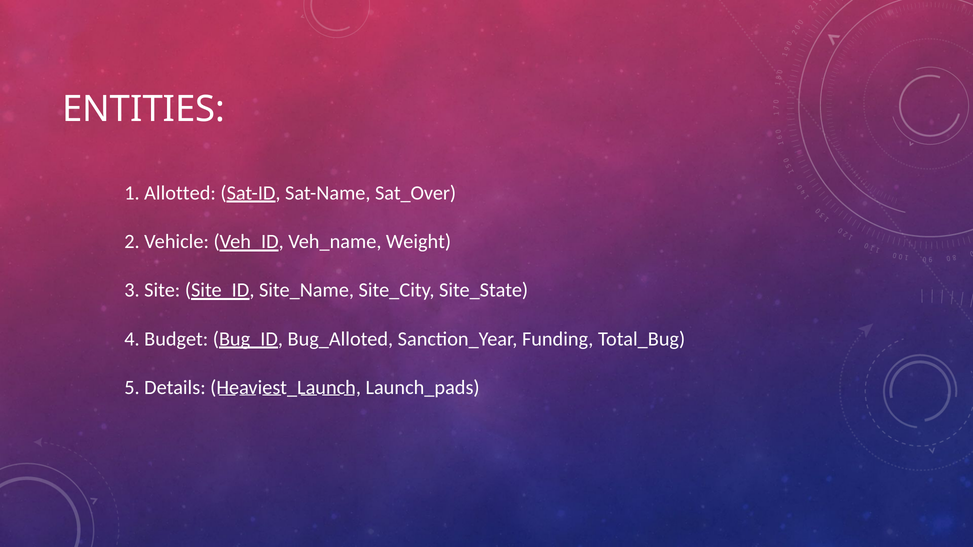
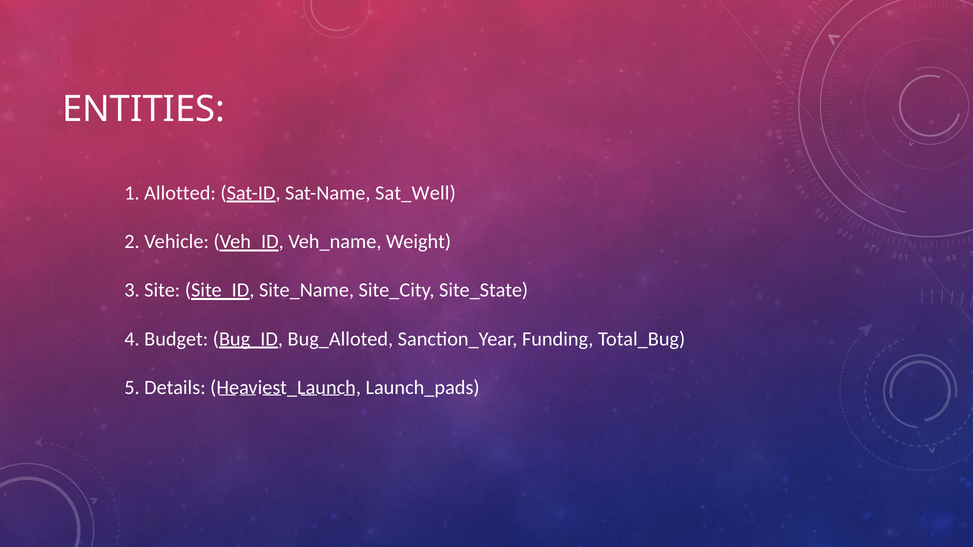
Sat_Over: Sat_Over -> Sat_Well
